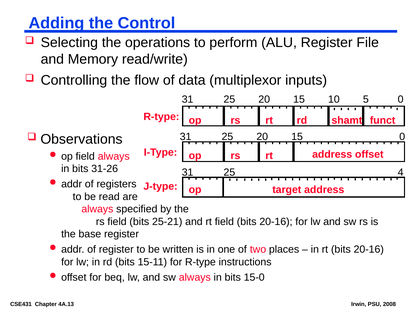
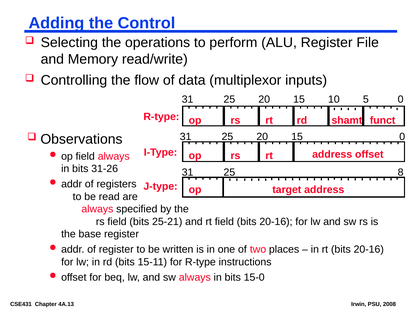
4: 4 -> 8
